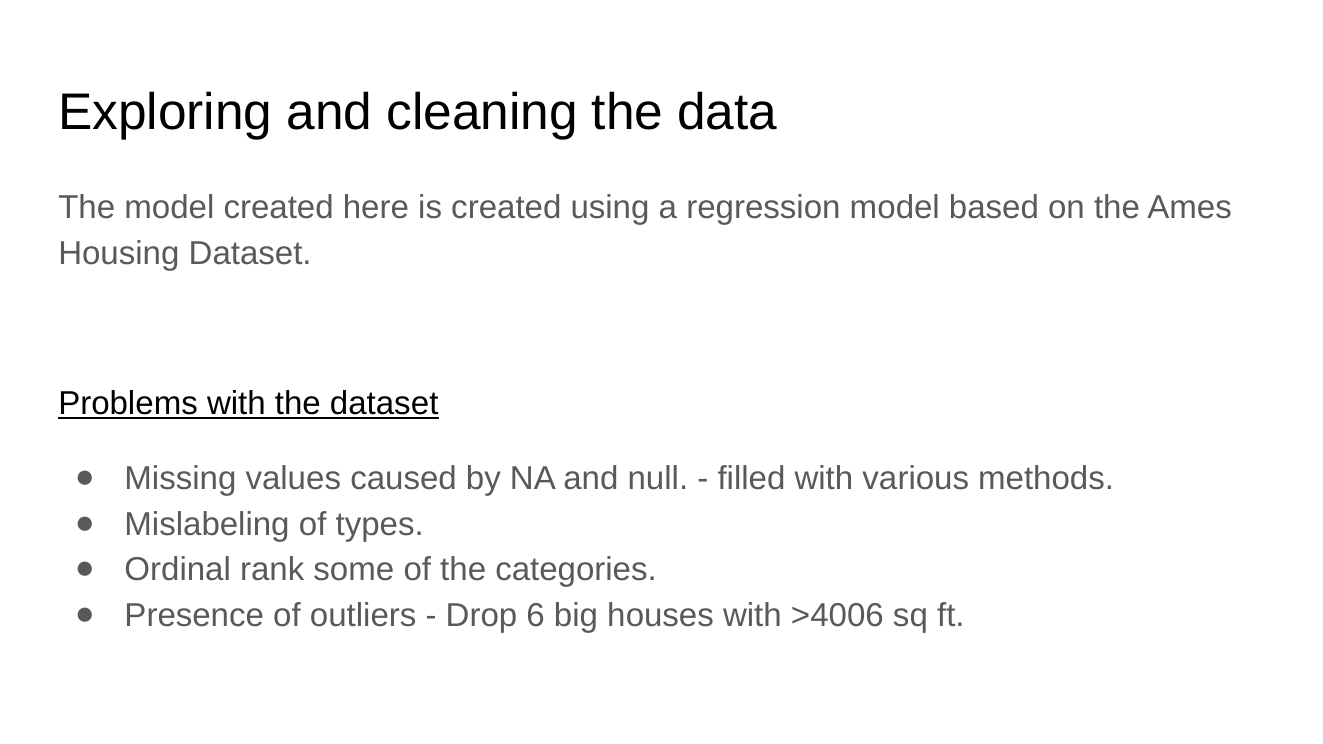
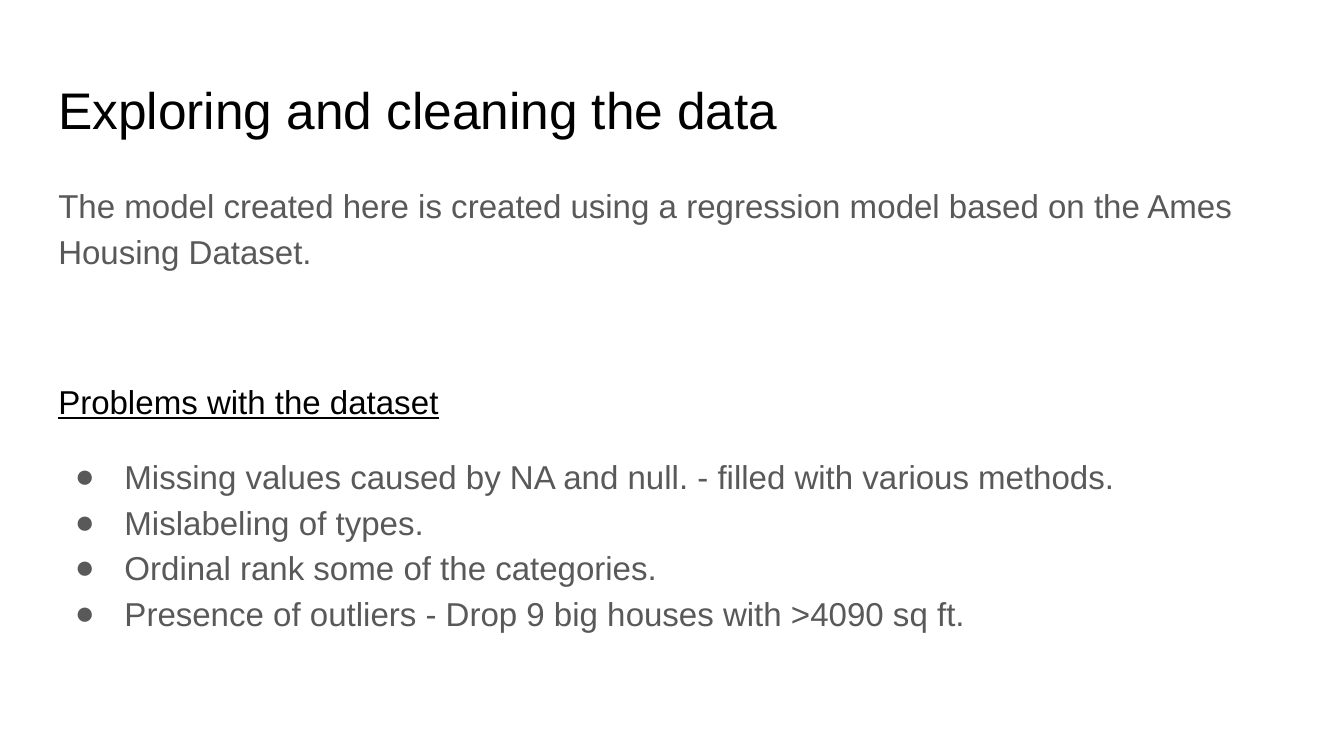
6: 6 -> 9
>4006: >4006 -> >4090
